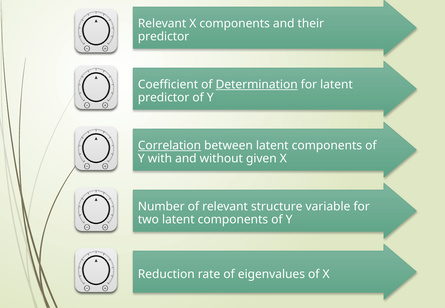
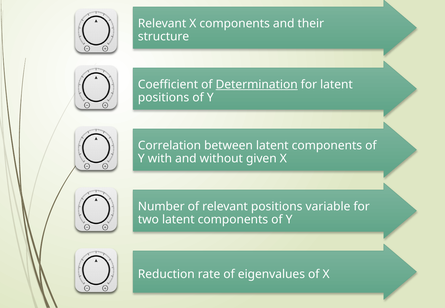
predictor at (164, 37): predictor -> structure
predictor at (164, 98): predictor -> positions
Correlation underline: present -> none
relevant structure: structure -> positions
